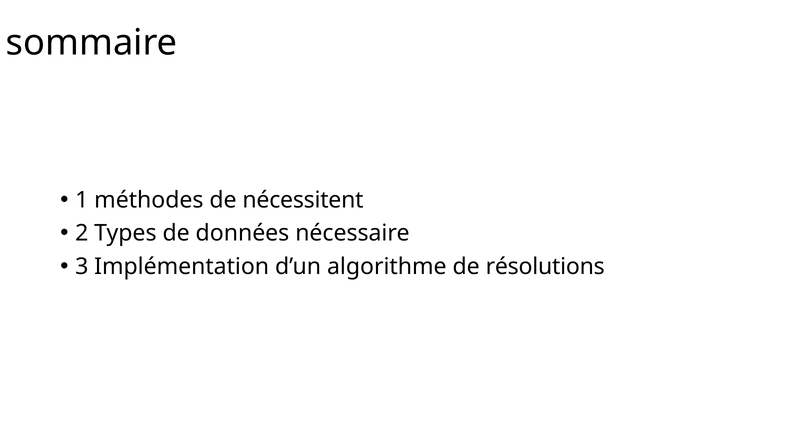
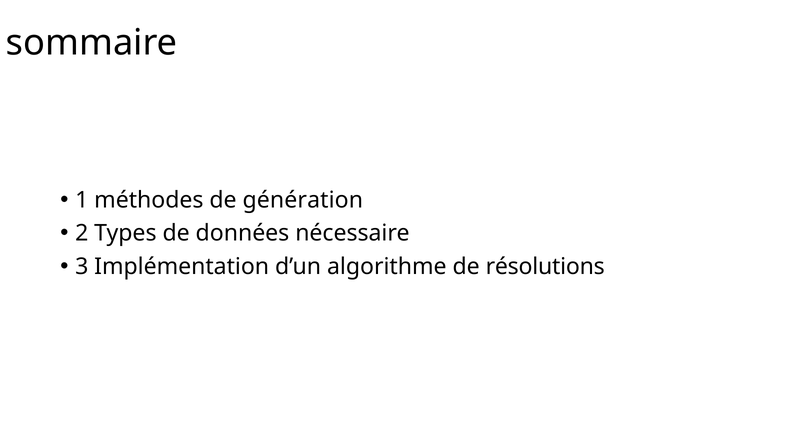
nécessitent: nécessitent -> génération
